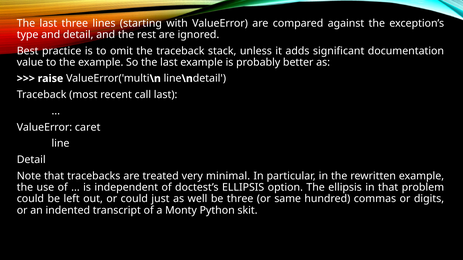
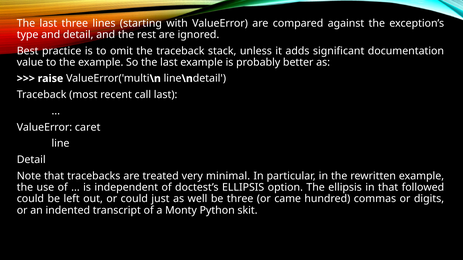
problem: problem -> followed
same: same -> came
